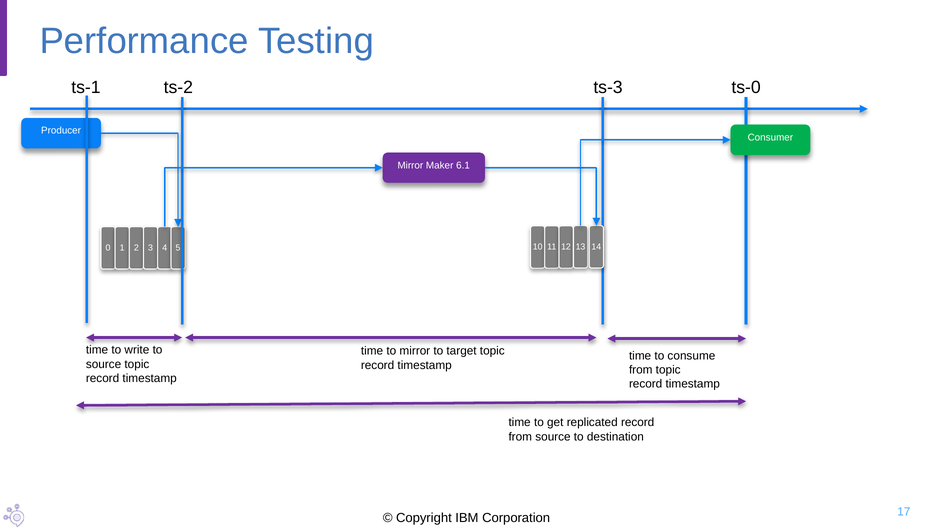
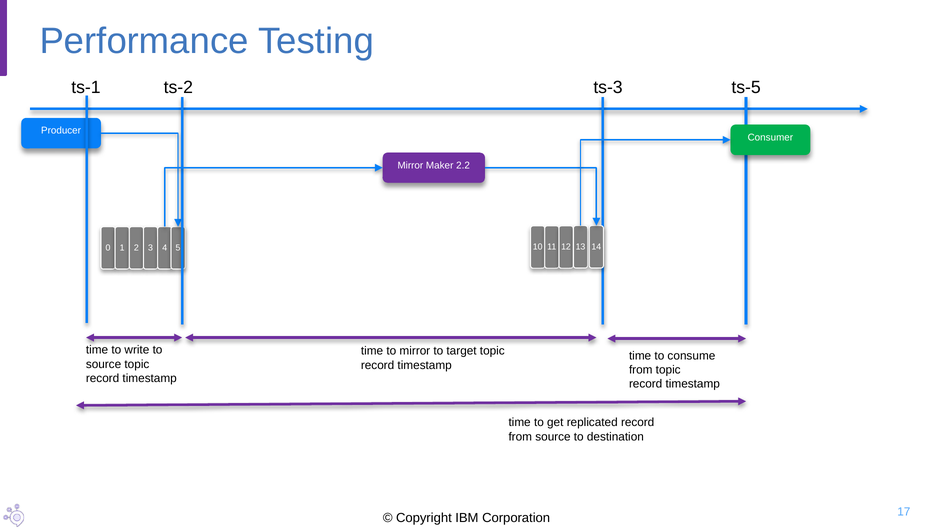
ts-0: ts-0 -> ts-5
6.1: 6.1 -> 2.2
